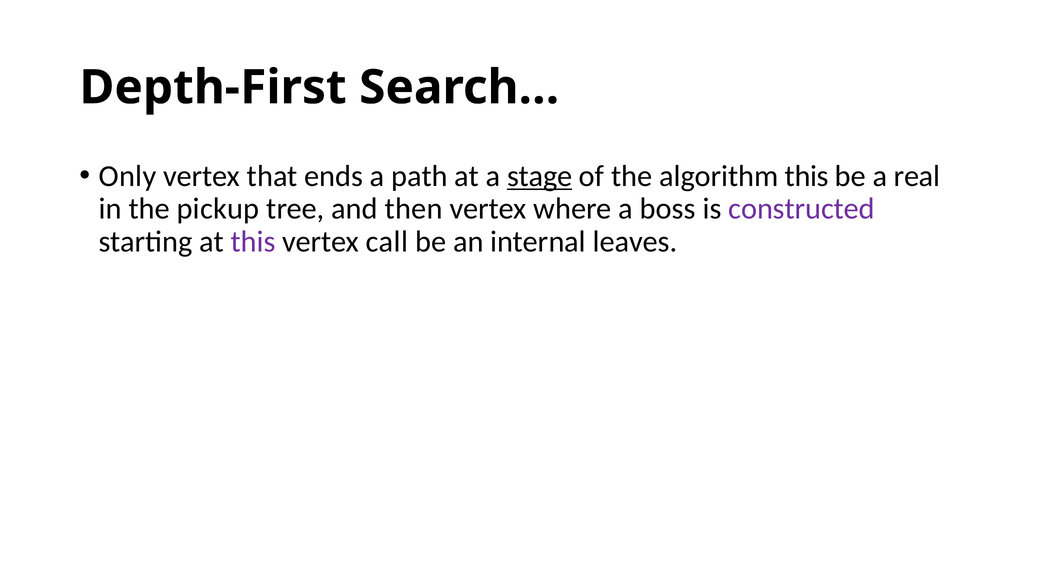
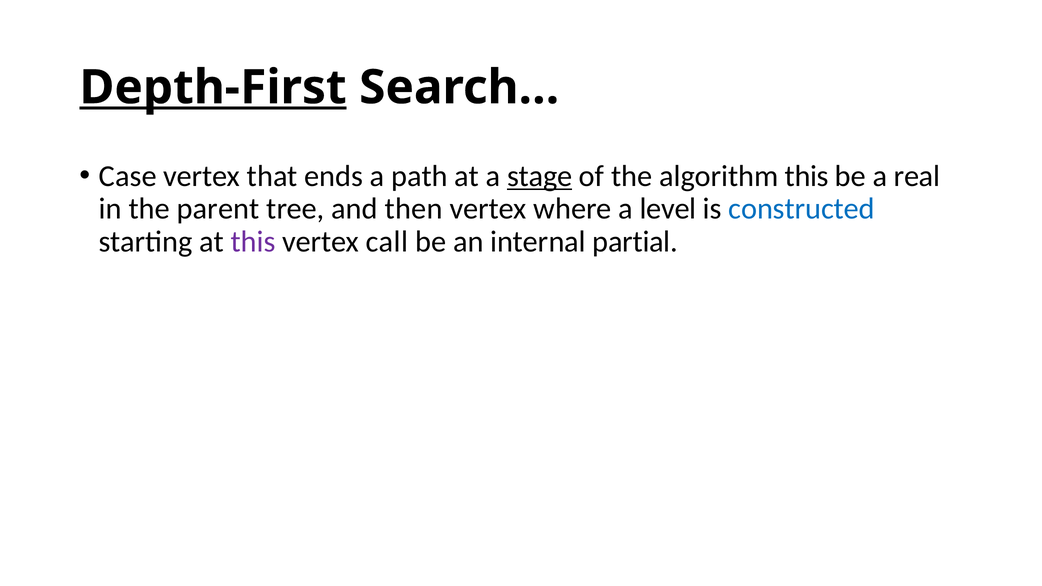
Depth-First underline: none -> present
Only: Only -> Case
pickup: pickup -> parent
boss: boss -> level
constructed colour: purple -> blue
leaves: leaves -> partial
